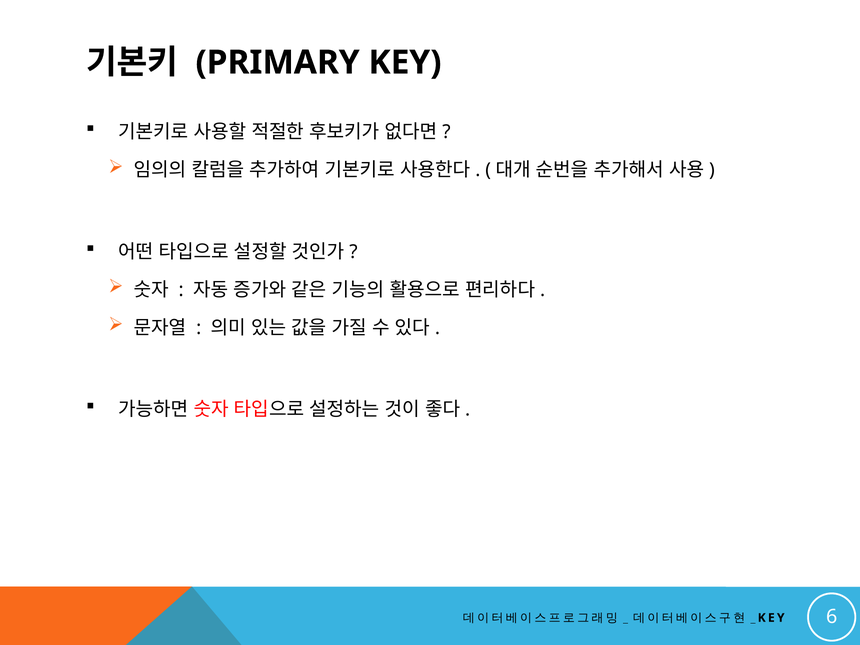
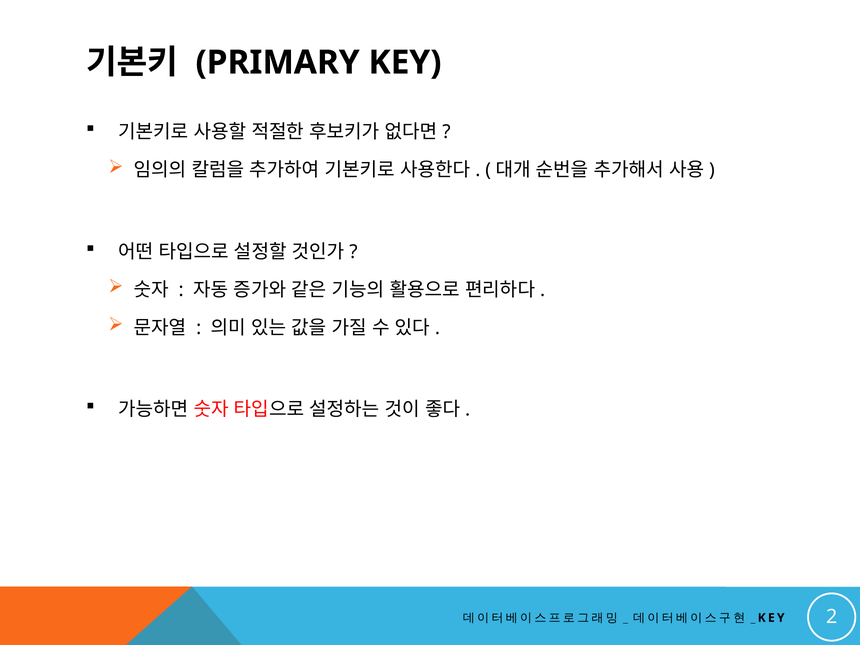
6: 6 -> 2
